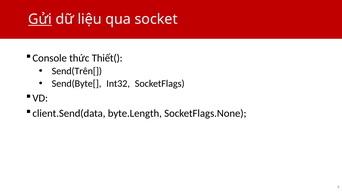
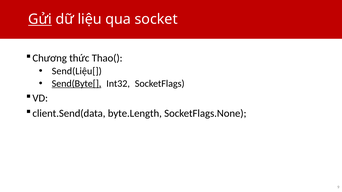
Console: Console -> Chương
Thiết(: Thiết( -> Thao(
Send(Trên[: Send(Trên[ -> Send(Liệu[
Send(Byte[ underline: none -> present
